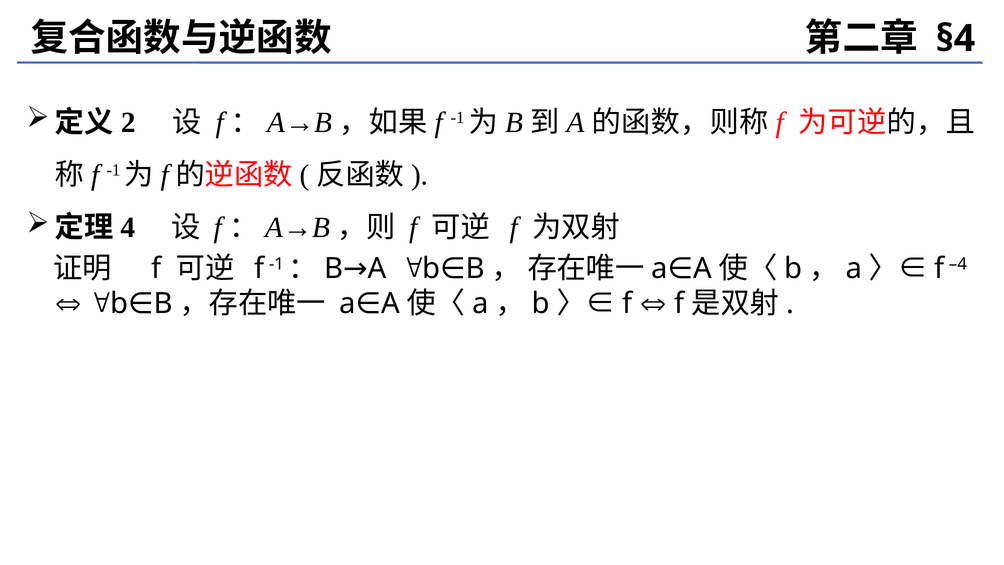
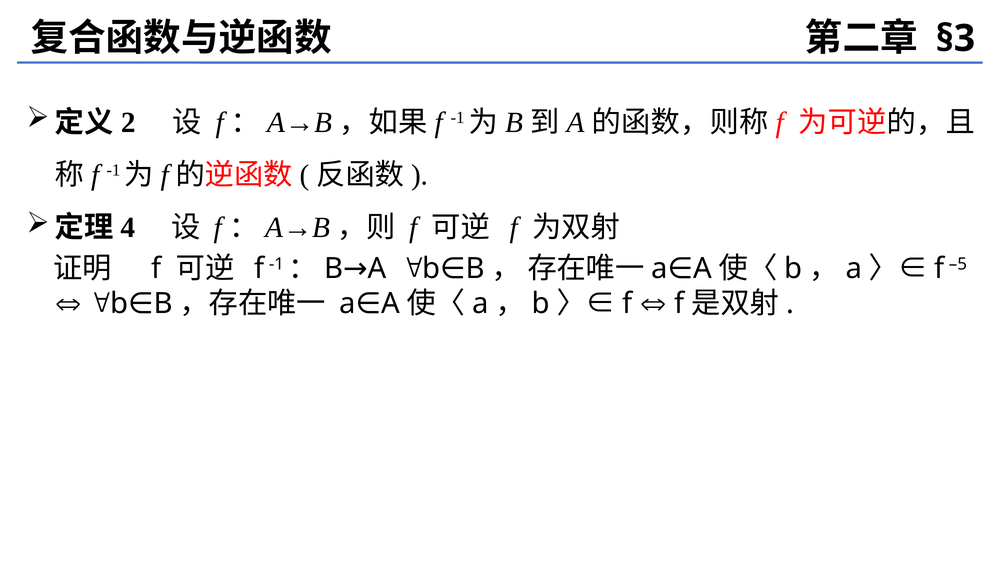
§4: §4 -> §3
–4: –4 -> –5
